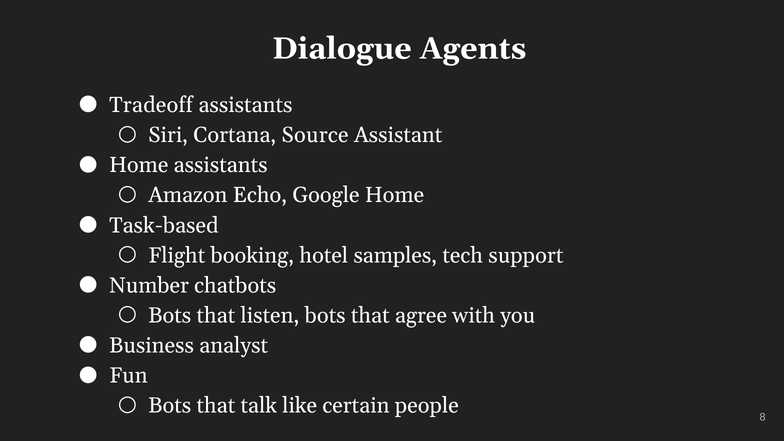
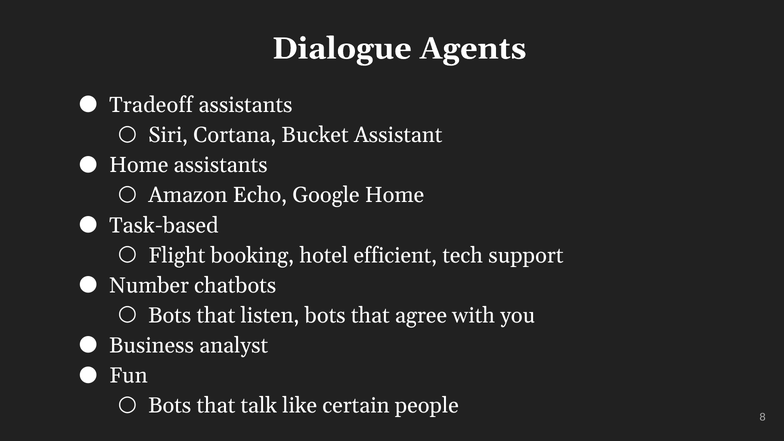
Source: Source -> Bucket
samples: samples -> efficient
